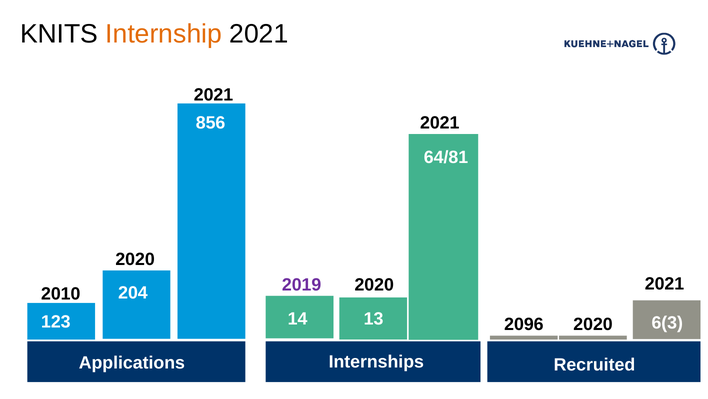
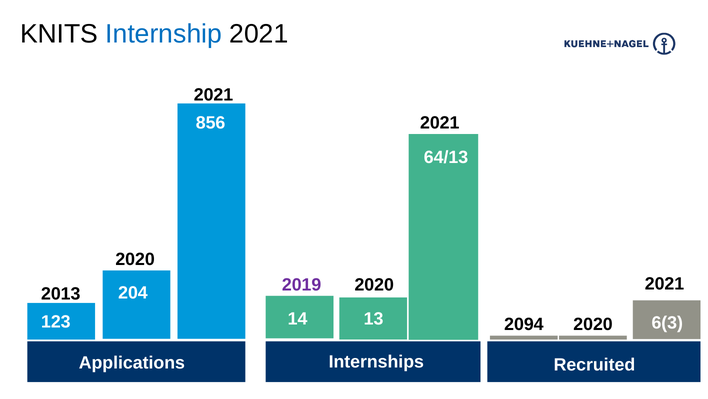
Internship colour: orange -> blue
64/81: 64/81 -> 64/13
2010: 2010 -> 2013
2096: 2096 -> 2094
